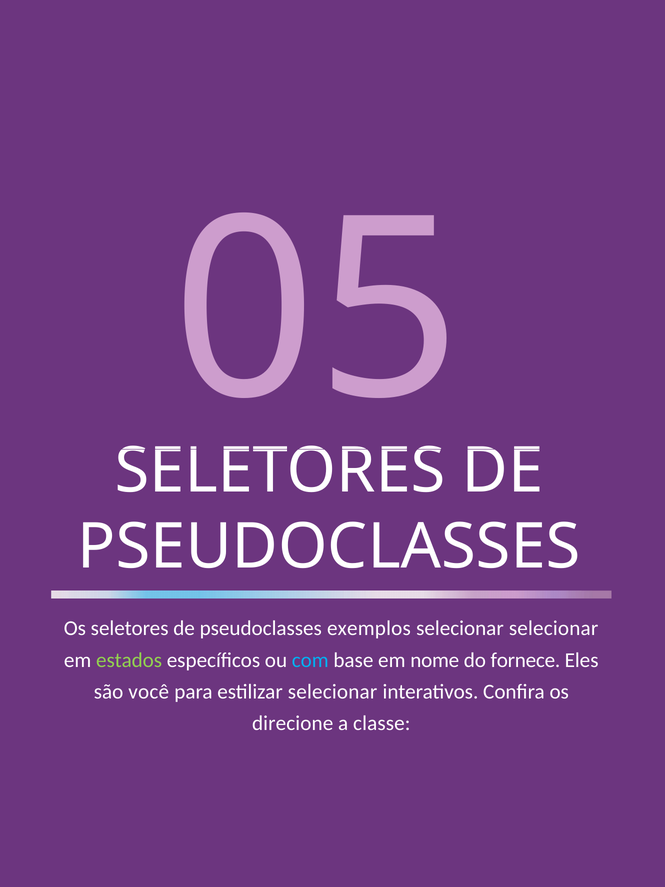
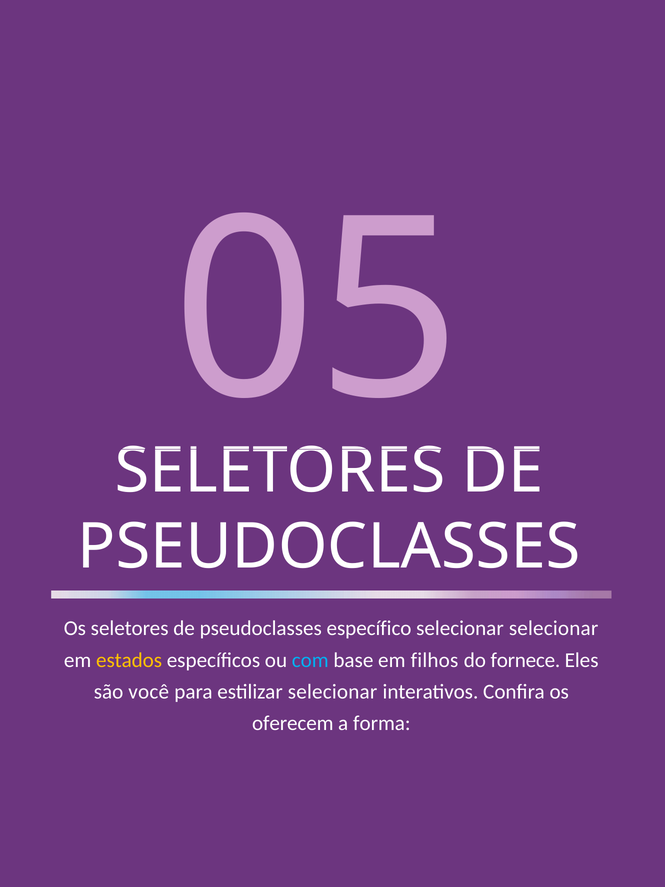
exemplos: exemplos -> específico
estados colour: light green -> yellow
nome: nome -> filhos
direcione: direcione -> oferecem
classe: classe -> forma
